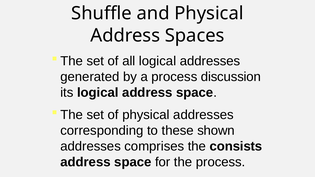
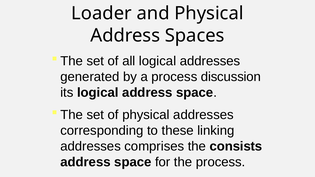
Shuffle: Shuffle -> Loader
shown: shown -> linking
